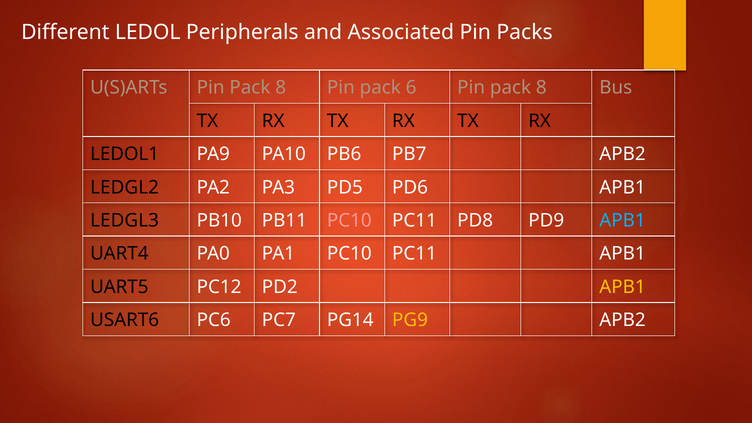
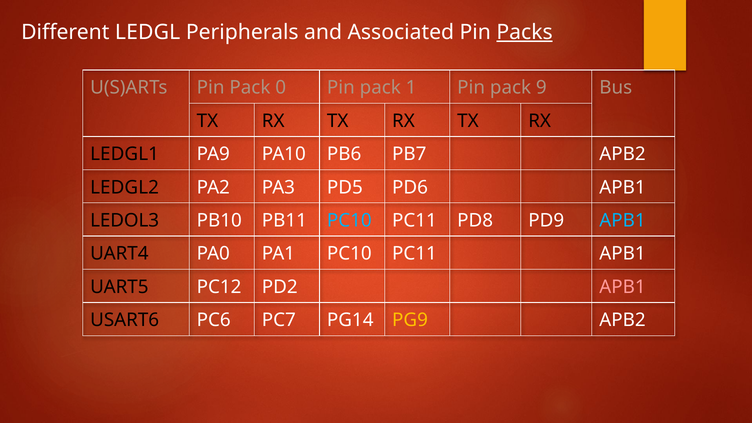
LEDOL: LEDOL -> LEDGL
Packs underline: none -> present
U(S)ARTs Pin Pack 8: 8 -> 0
6: 6 -> 1
8 at (541, 88): 8 -> 9
LEDOL1: LEDOL1 -> LEDGL1
LEDGL3: LEDGL3 -> LEDOL3
PC10 at (349, 221) colour: pink -> light blue
APB1 at (623, 287) colour: yellow -> pink
